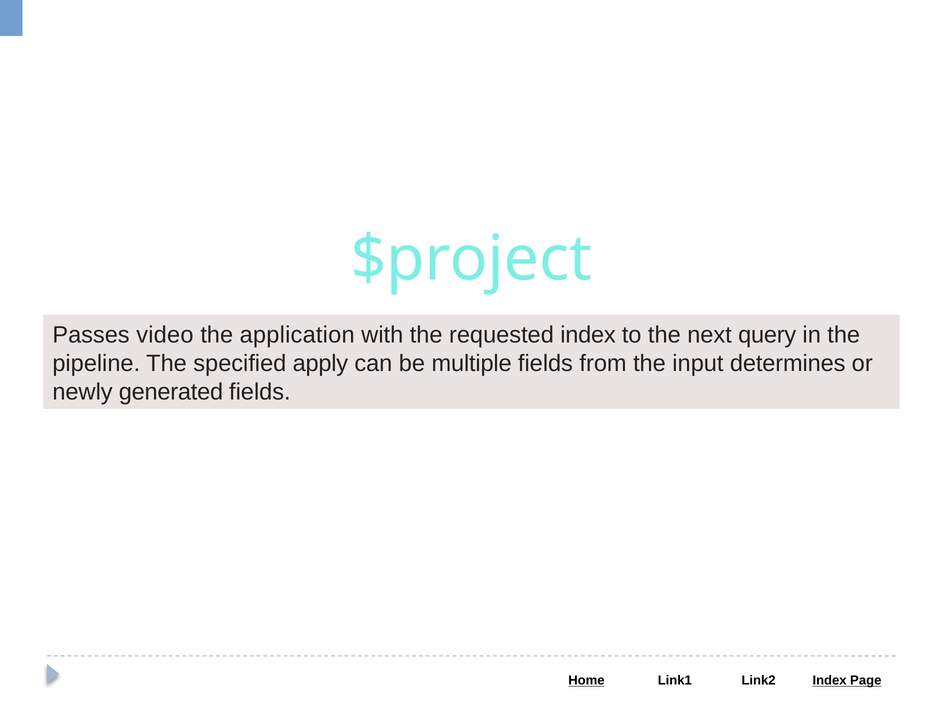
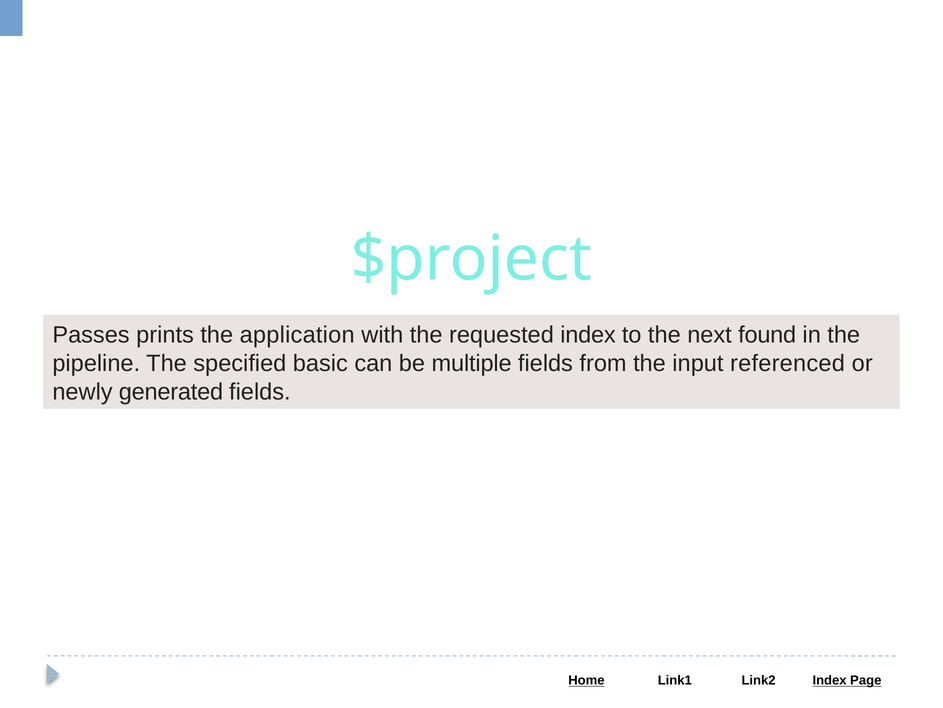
video: video -> prints
query: query -> found
apply: apply -> basic
determines: determines -> referenced
